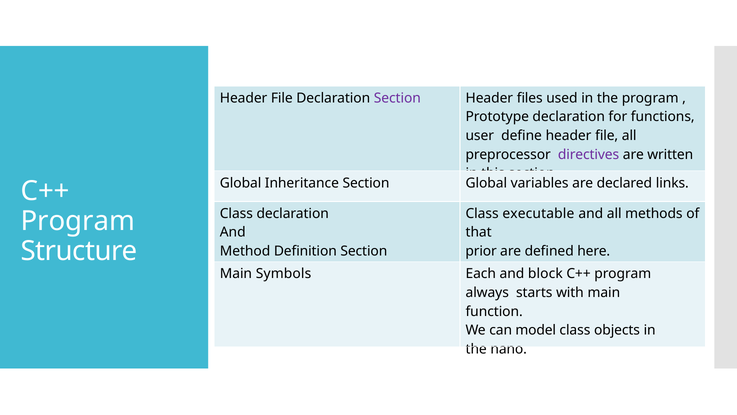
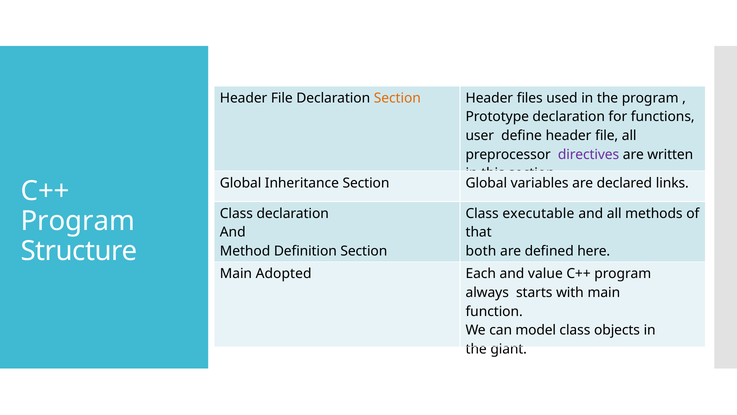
Section at (397, 98) colour: purple -> orange
prior: prior -> both
Symbols: Symbols -> Adopted
block: block -> value
nano: nano -> giant
